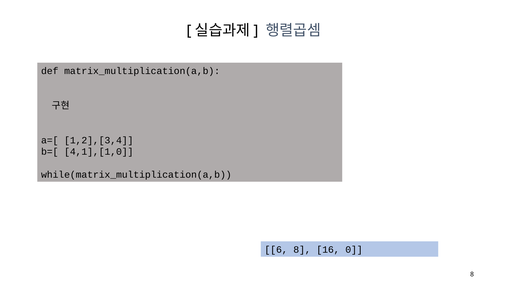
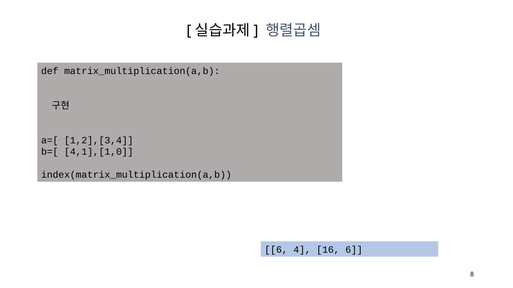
while(matrix_multiplication(a,b: while(matrix_multiplication(a,b -> index(matrix_multiplication(a,b
6 8: 8 -> 4
16 0: 0 -> 6
